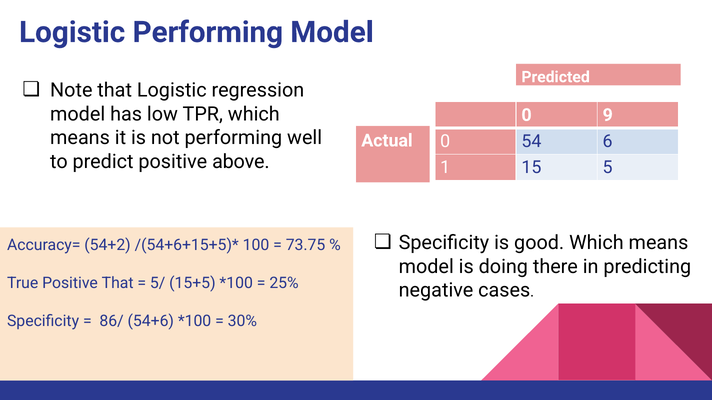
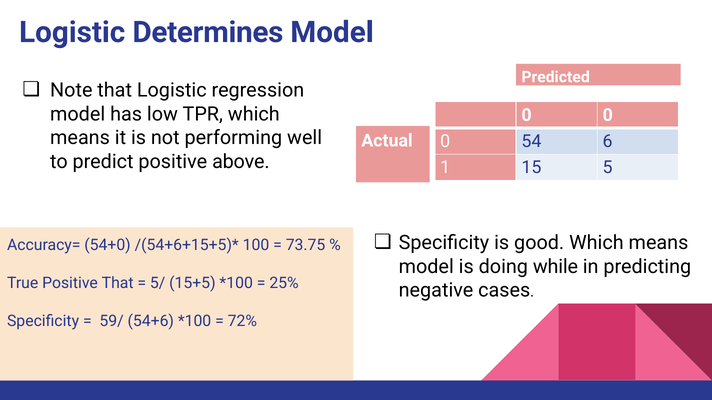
Logistic Performing: Performing -> Determines
9 at (608, 115): 9 -> 0
54+2: 54+2 -> 54+0
there: there -> while
86/: 86/ -> 59/
30%: 30% -> 72%
